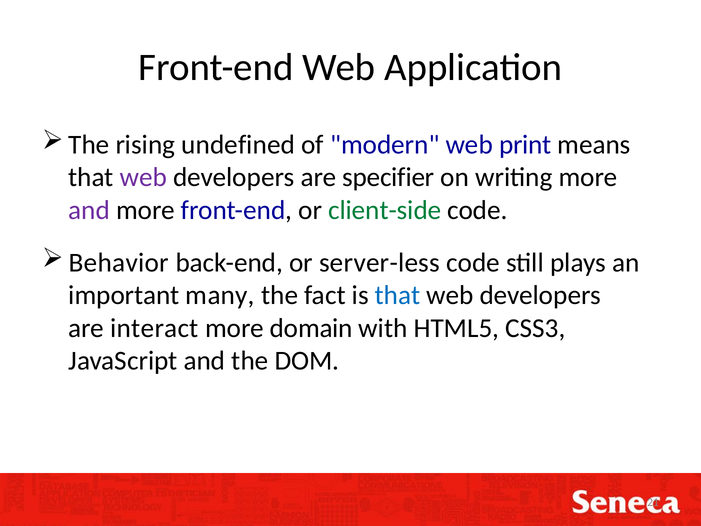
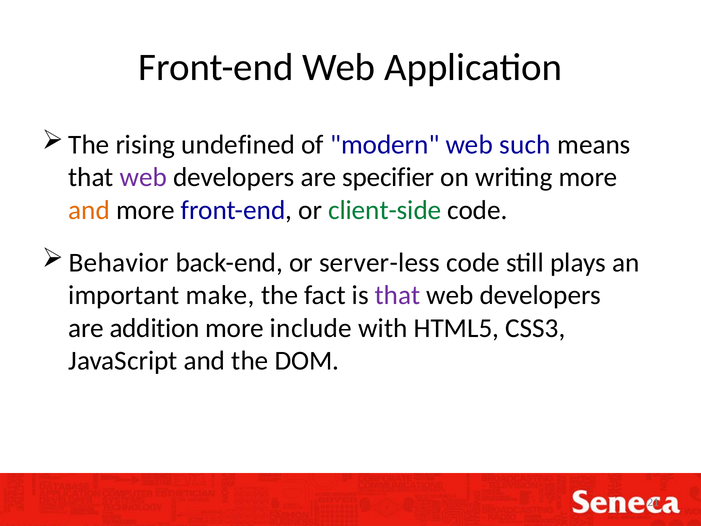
print: print -> such
and at (89, 210) colour: purple -> orange
many: many -> make
that at (398, 295) colour: blue -> purple
interact: interact -> addition
domain: domain -> include
